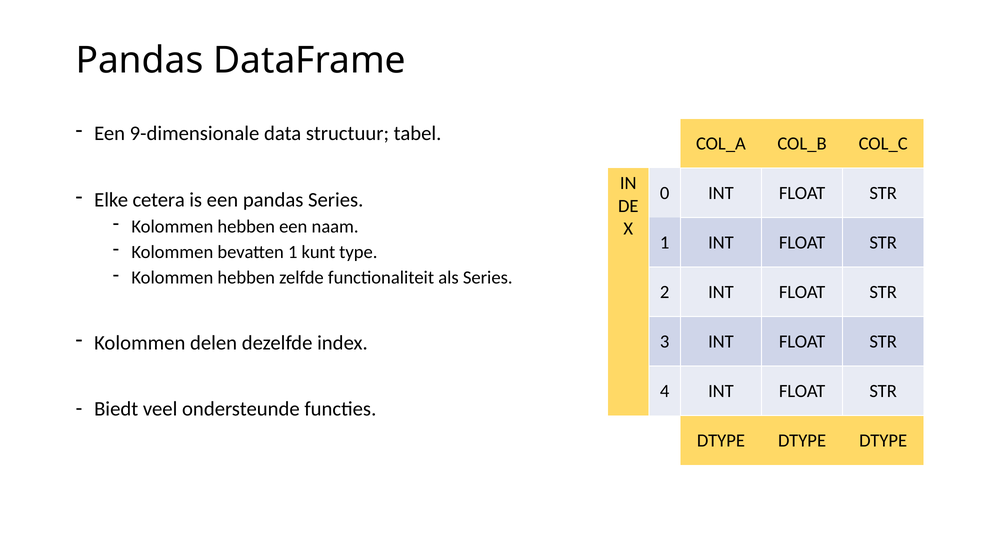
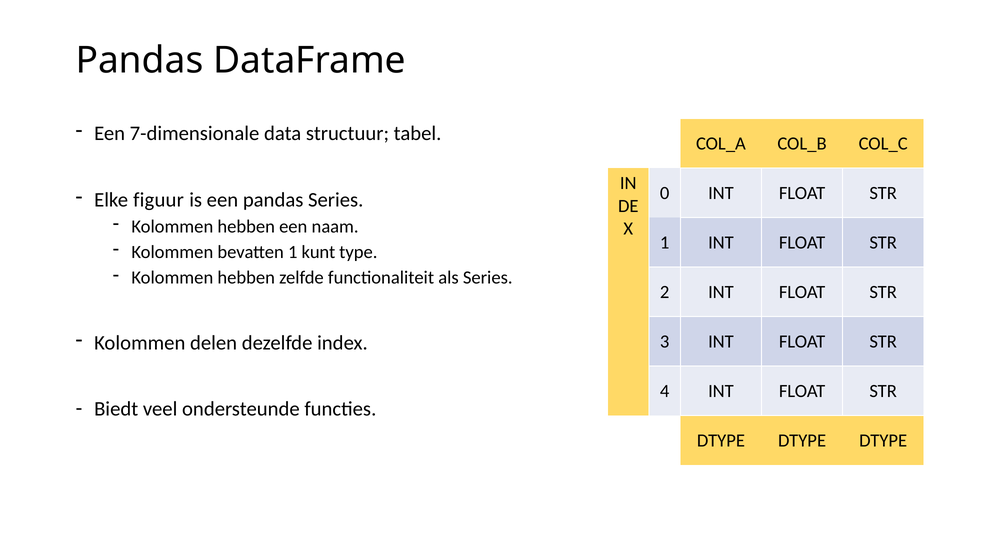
9-dimensionale: 9-dimensionale -> 7-dimensionale
cetera: cetera -> figuur
